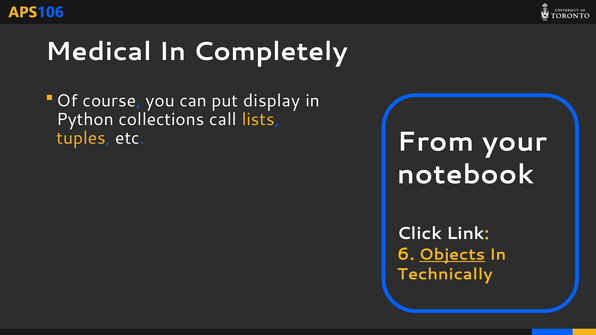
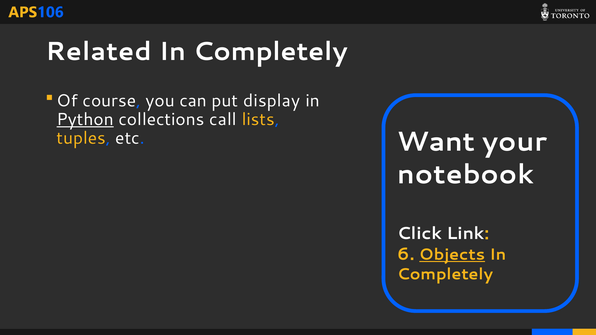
Medical: Medical -> Related
Python underline: none -> present
From: From -> Want
Technically at (445, 274): Technically -> Completely
